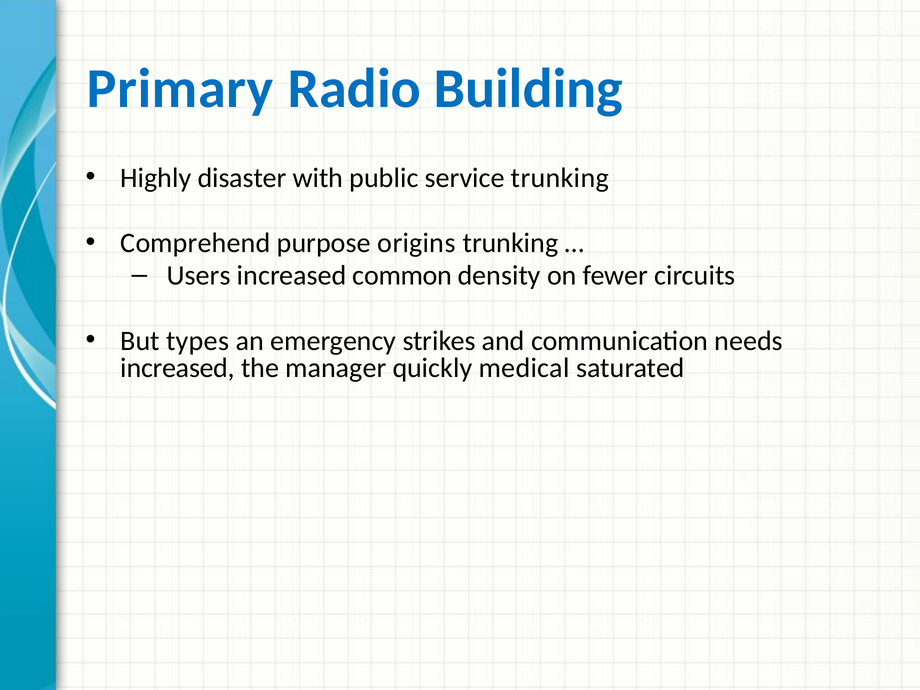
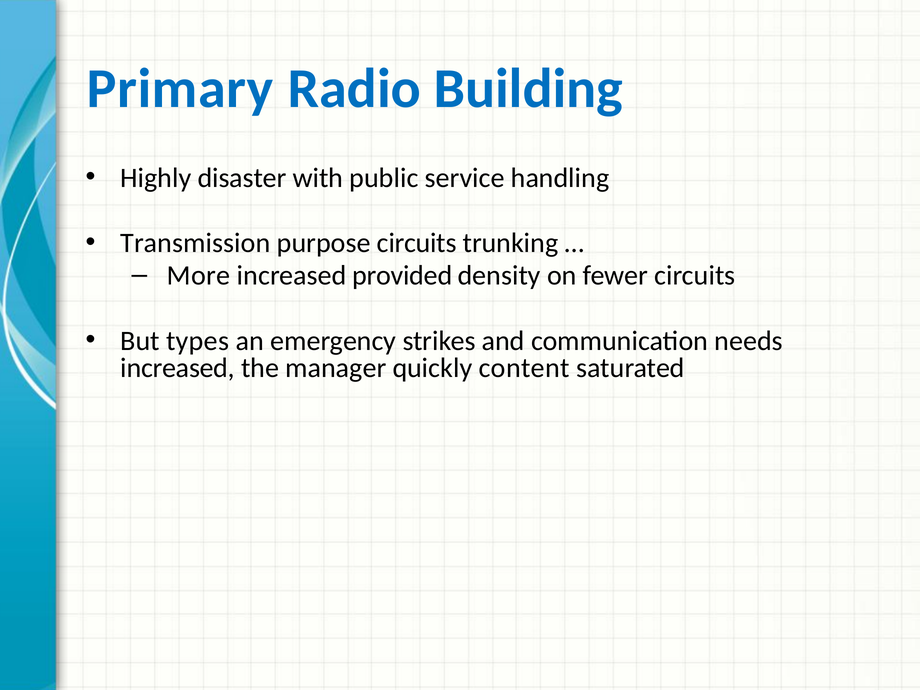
service trunking: trunking -> handling
Comprehend: Comprehend -> Transmission
purpose origins: origins -> circuits
Users: Users -> More
common: common -> provided
medical: medical -> content
